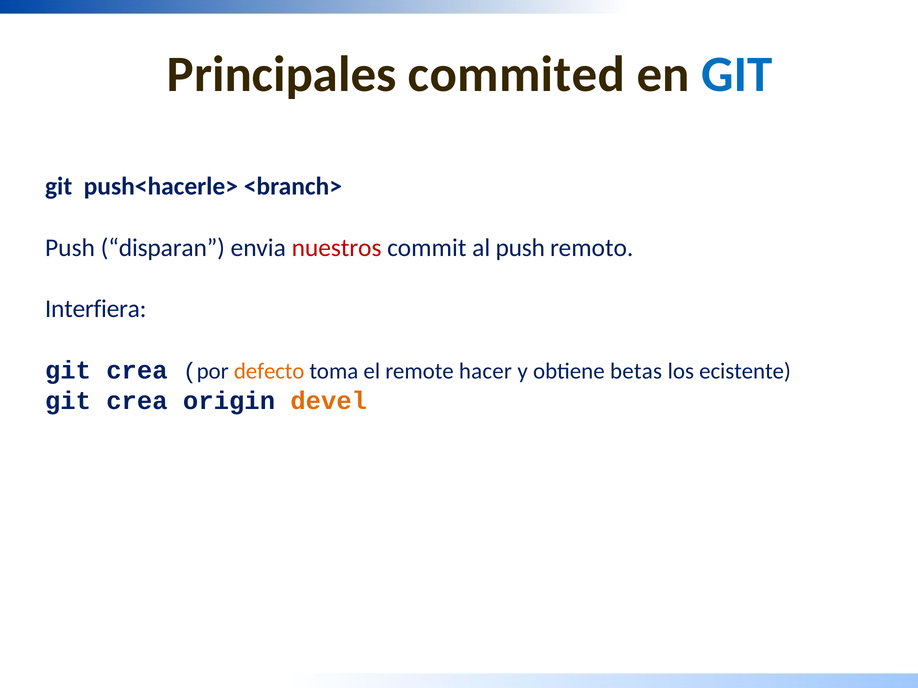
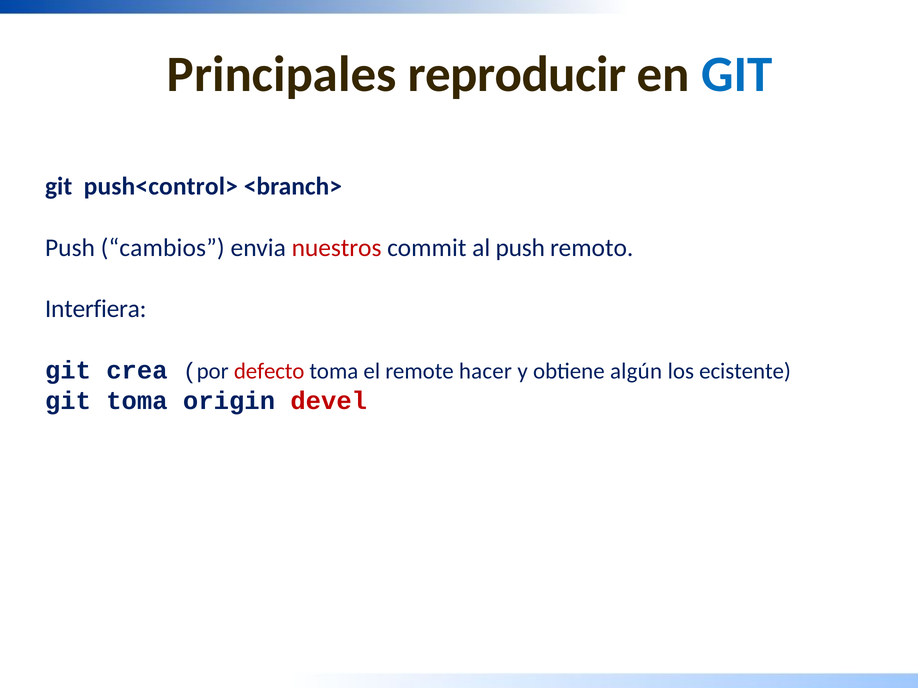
commited: commited -> reproducir
push<hacerle>: push<hacerle> -> push<control>
disparan: disparan -> cambios
defecto colour: orange -> red
betas: betas -> algún
crea at (137, 401): crea -> toma
devel colour: orange -> red
